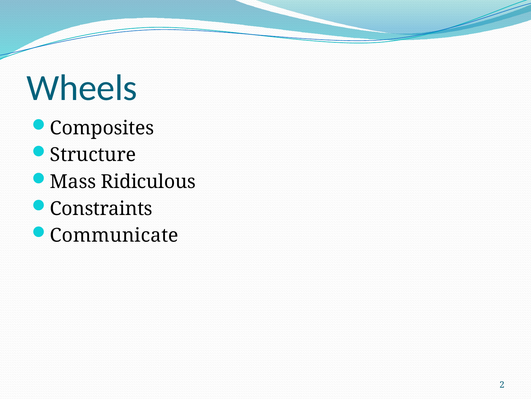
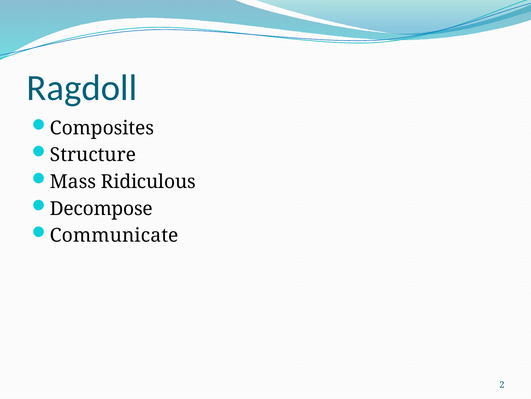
Wheels: Wheels -> Ragdoll
Constraints: Constraints -> Decompose
